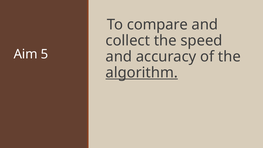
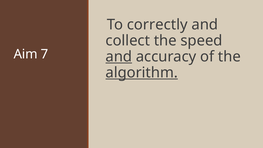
compare: compare -> correctly
5: 5 -> 7
and at (119, 57) underline: none -> present
